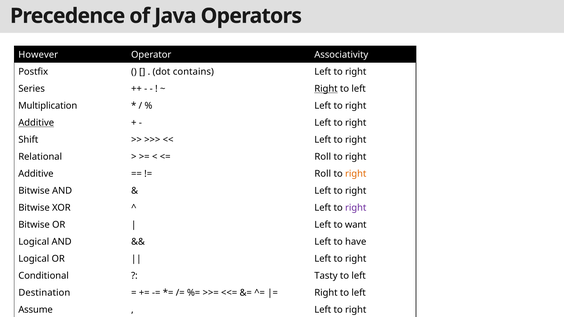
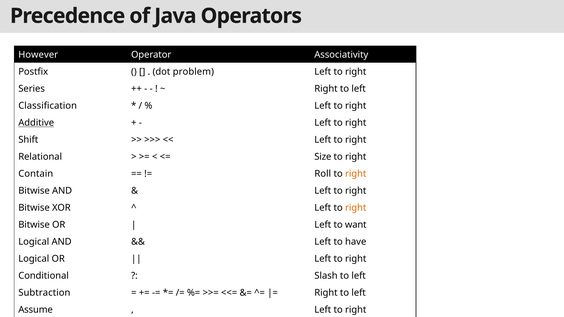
contains: contains -> problem
Right at (326, 89) underline: present -> none
Multiplication: Multiplication -> Classification
Roll at (323, 157): Roll -> Size
Additive at (36, 174): Additive -> Contain
right at (356, 208) colour: purple -> orange
Tasty: Tasty -> Slash
Destination: Destination -> Subtraction
